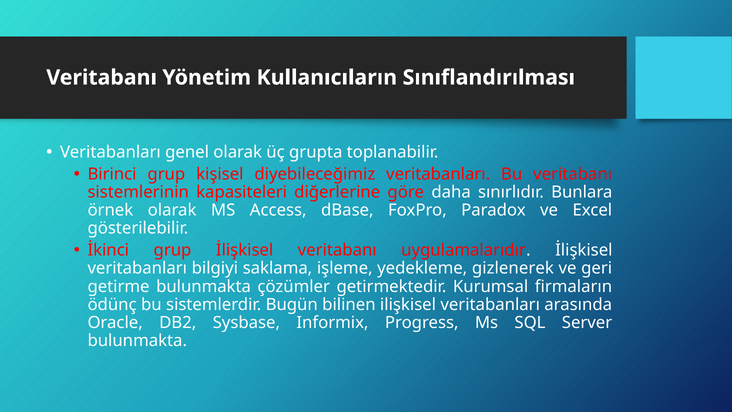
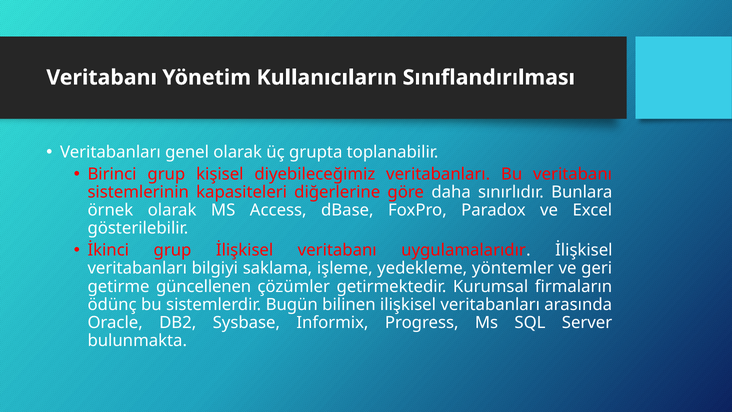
gizlenerek: gizlenerek -> yöntemler
getirme bulunmakta: bulunmakta -> güncellenen
